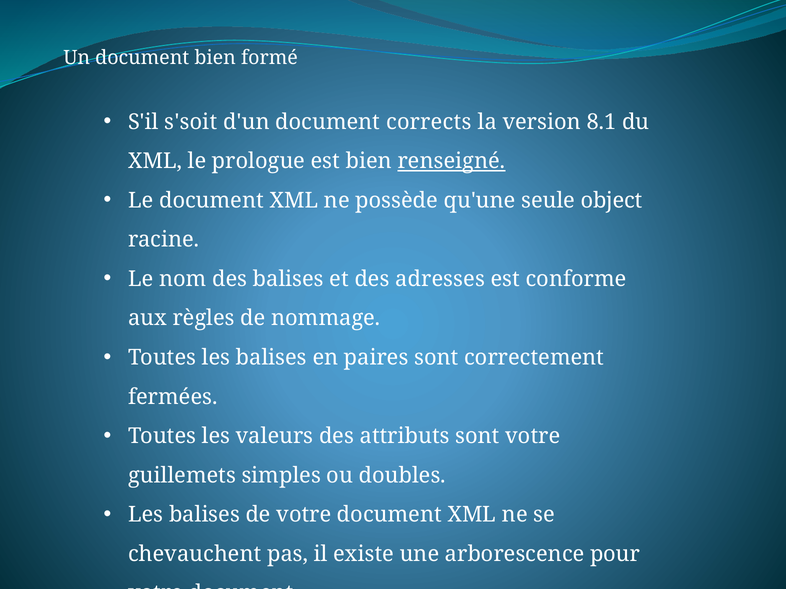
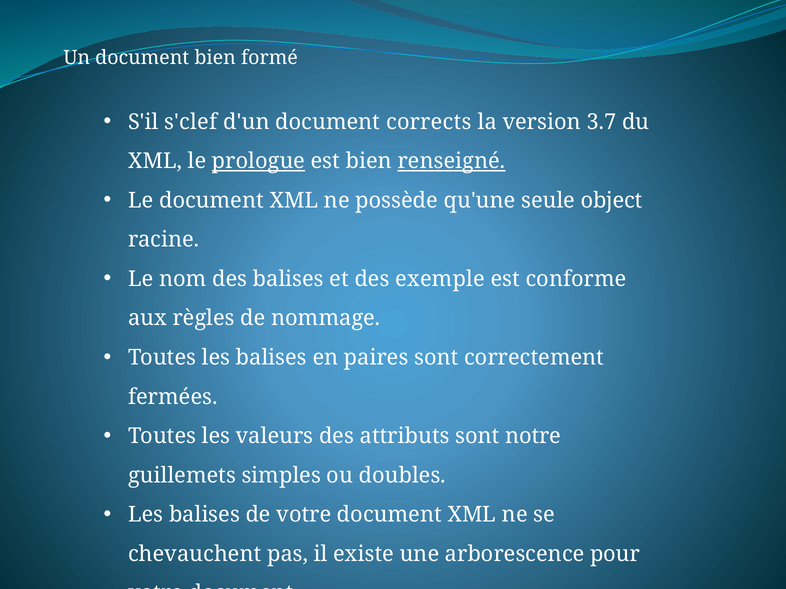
s'soit: s'soit -> s'clef
8.1: 8.1 -> 3.7
prologue underline: none -> present
adresses: adresses -> exemple
sont votre: votre -> notre
